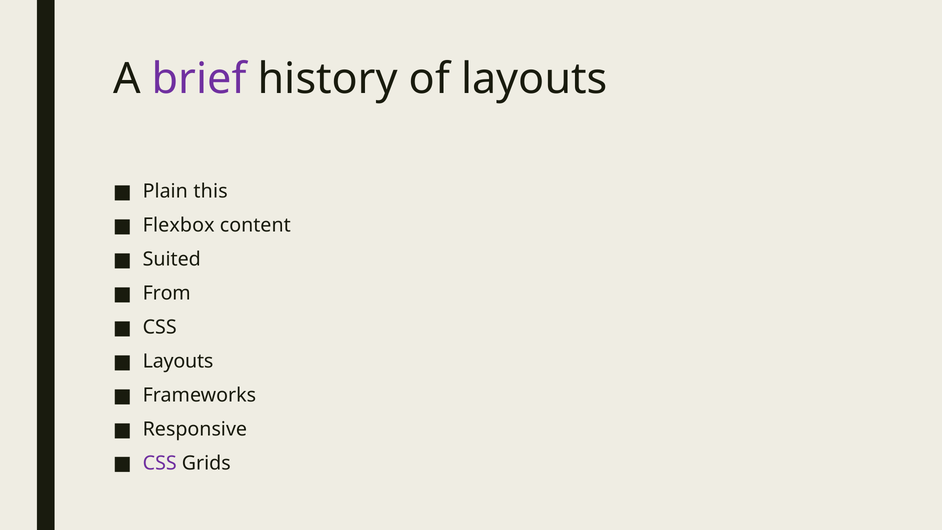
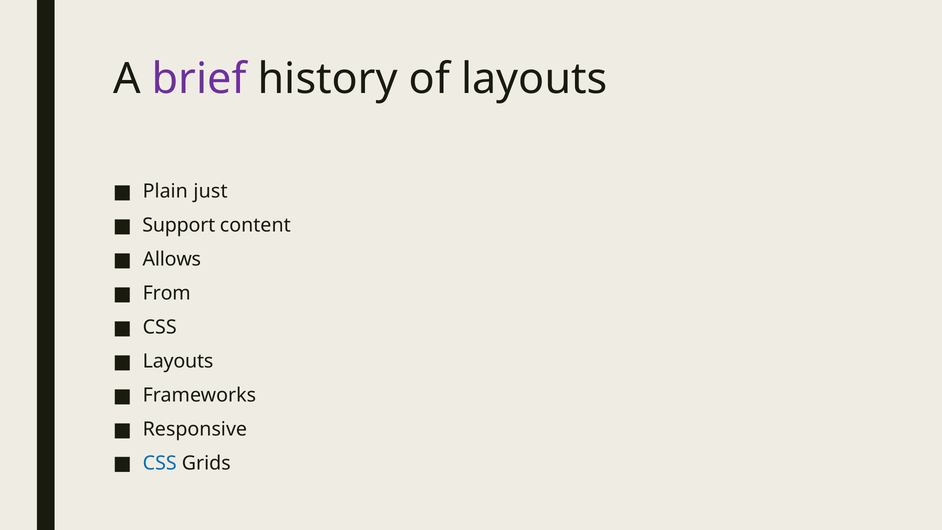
this: this -> just
Flexbox: Flexbox -> Support
Suited: Suited -> Allows
CSS at (160, 463) colour: purple -> blue
